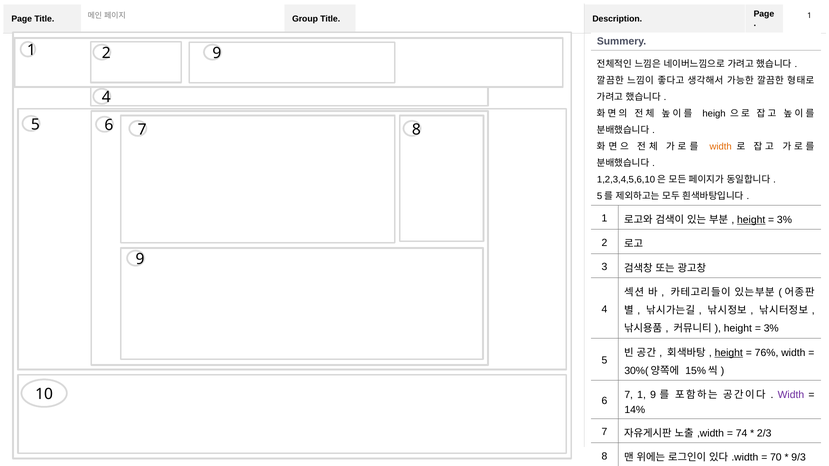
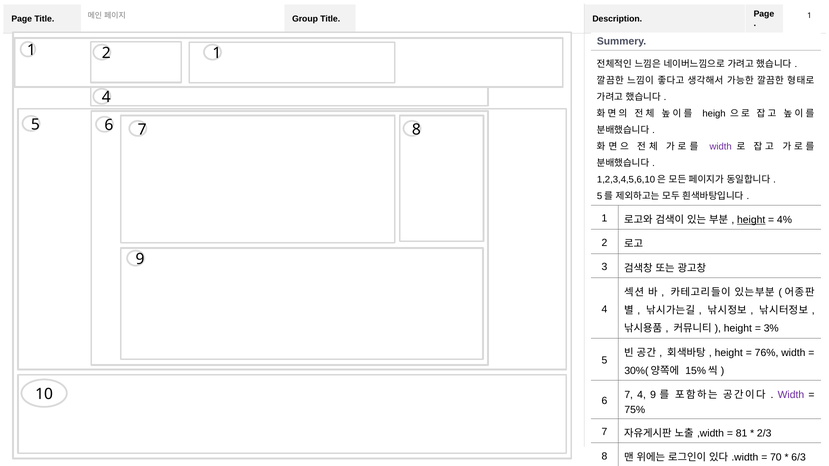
2 9: 9 -> 1
width at (721, 147) colour: orange -> purple
3% at (784, 220): 3% -> 4%
height at (729, 353) underline: present -> none
7 1: 1 -> 4
14% at (635, 410): 14% -> 75%
74: 74 -> 81
9/3: 9/3 -> 6/3
